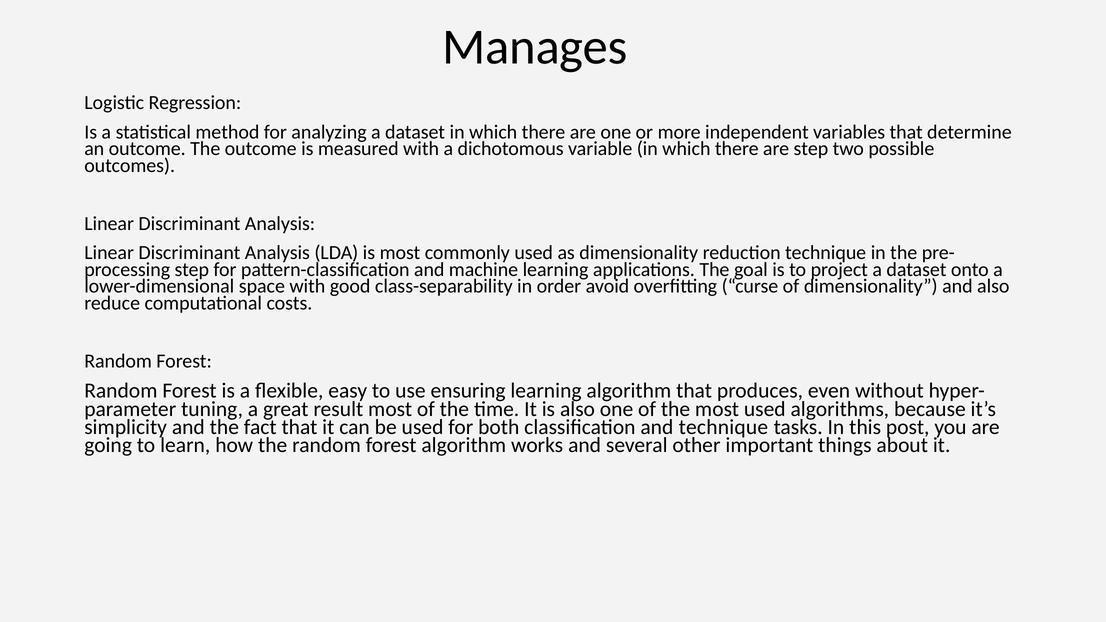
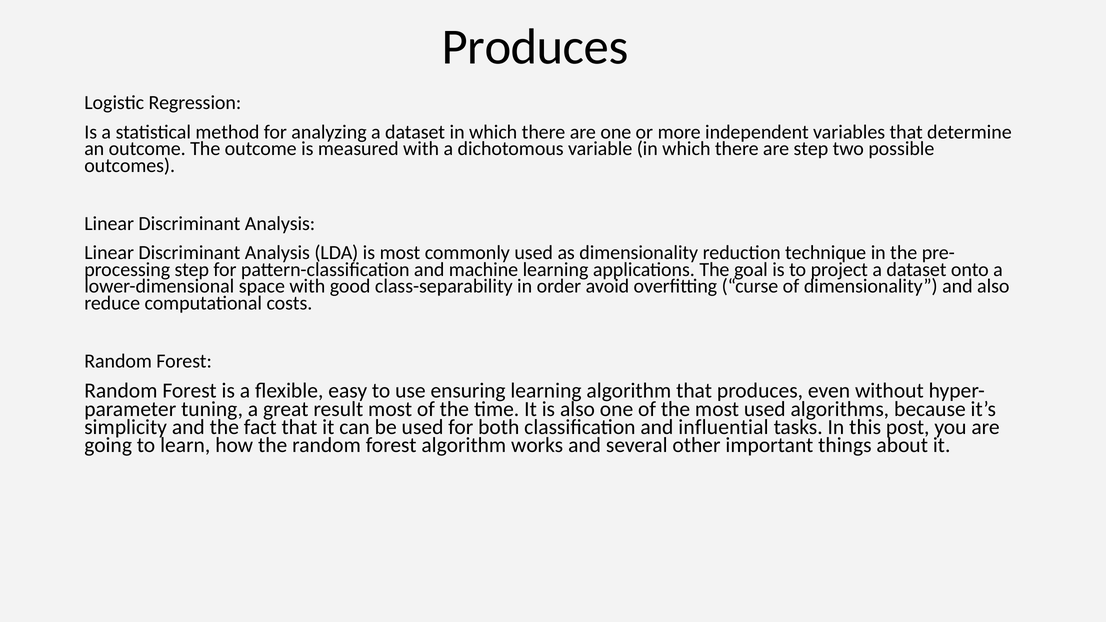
Manages at (535, 47): Manages -> Produces
and technique: technique -> influential
